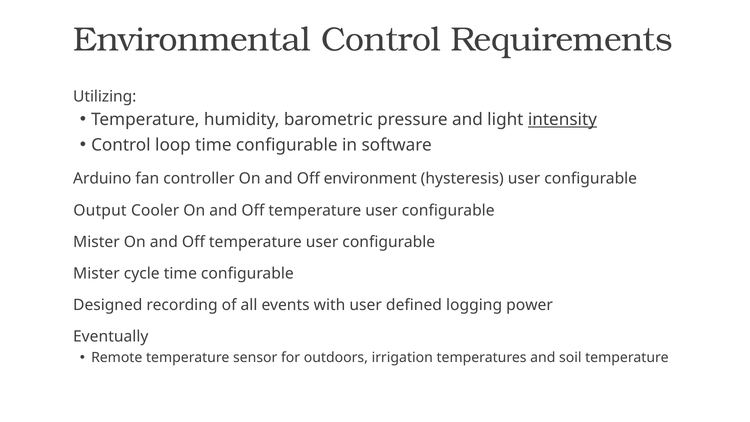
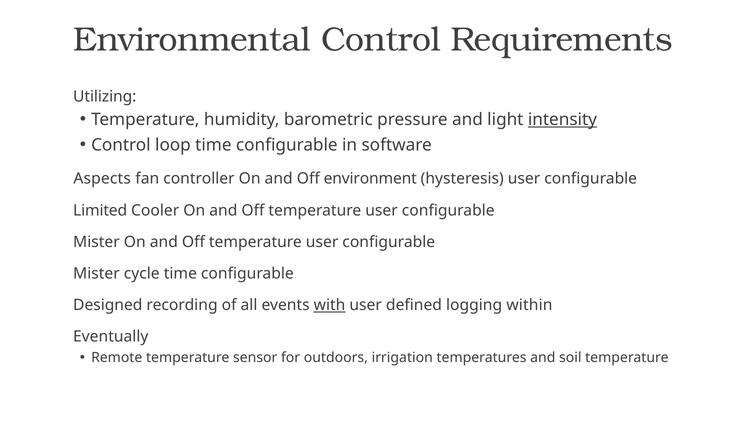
Arduino: Arduino -> Aspects
Output: Output -> Limited
with underline: none -> present
power: power -> within
